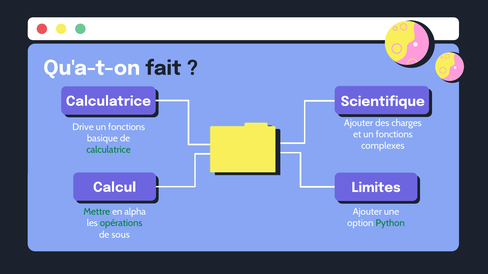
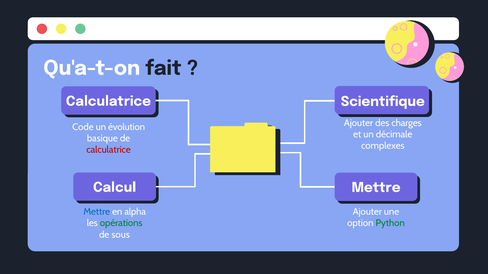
Drive: Drive -> Code
fonctions at (127, 127): fonctions -> évolution
et un fonctions: fonctions -> décimale
calculatrice at (109, 150) colour: green -> red
Limites at (376, 188): Limites -> Mettre
Mettre at (97, 212) colour: green -> blue
